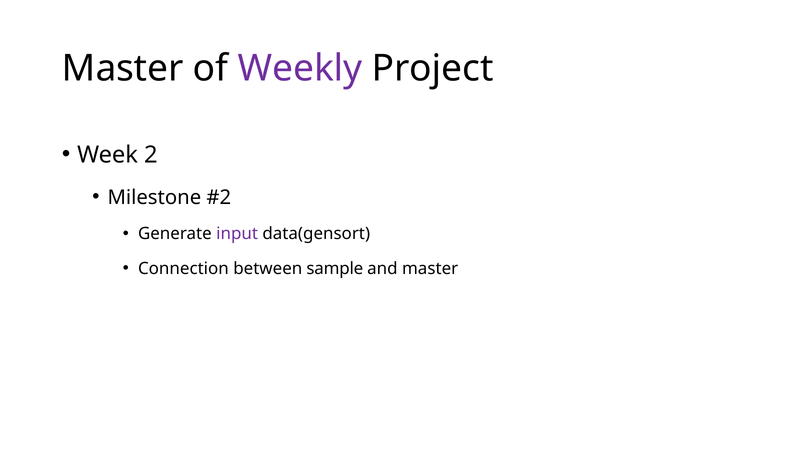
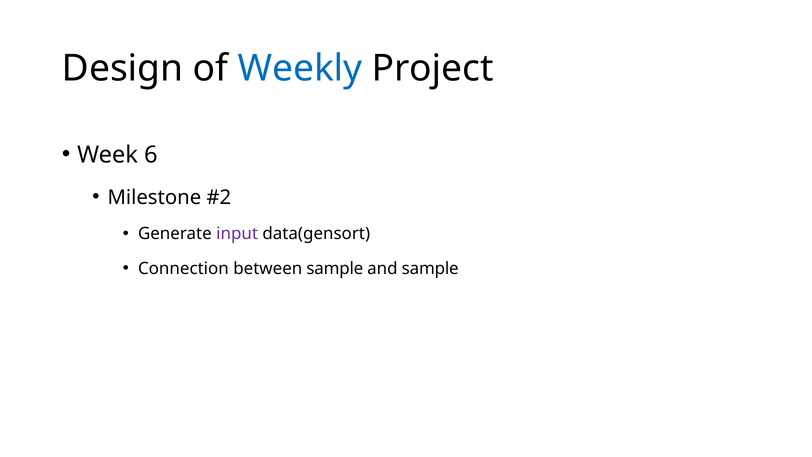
Master at (123, 68): Master -> Design
Weekly colour: purple -> blue
2: 2 -> 6
and master: master -> sample
